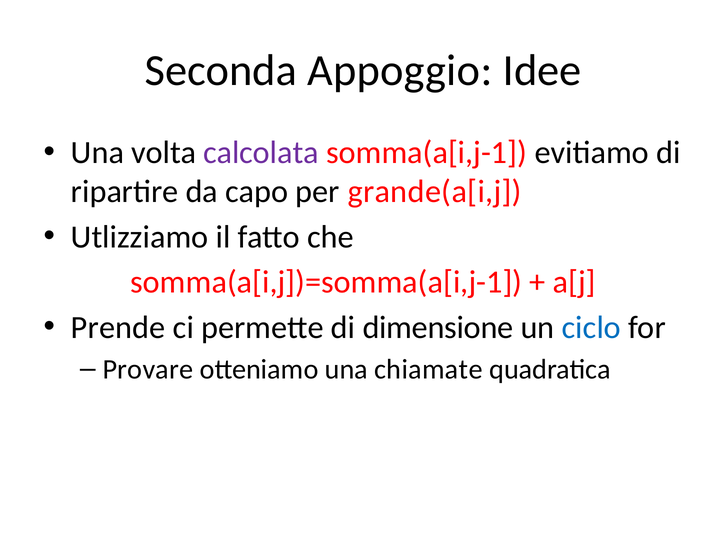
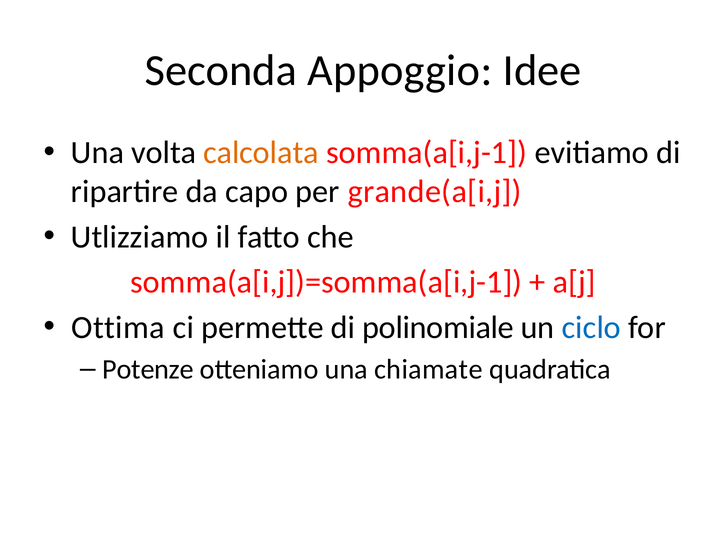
calcolata colour: purple -> orange
Prende: Prende -> Ottima
dimensione: dimensione -> polinomiale
Provare: Provare -> Potenze
